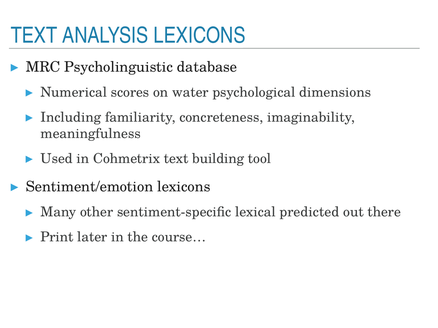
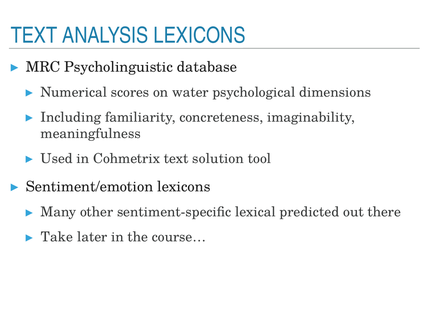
building: building -> solution
Print: Print -> Take
